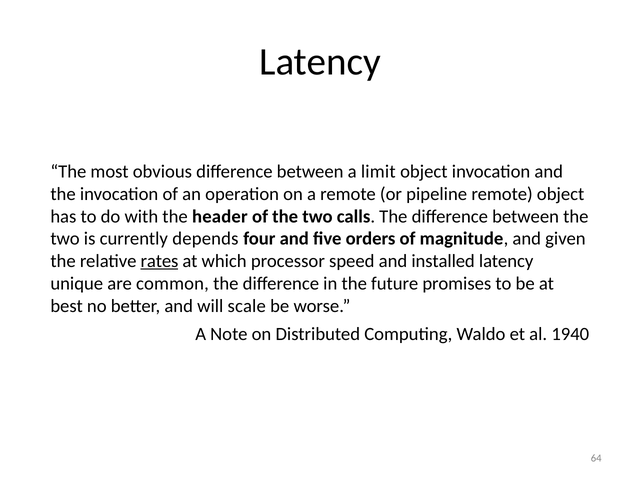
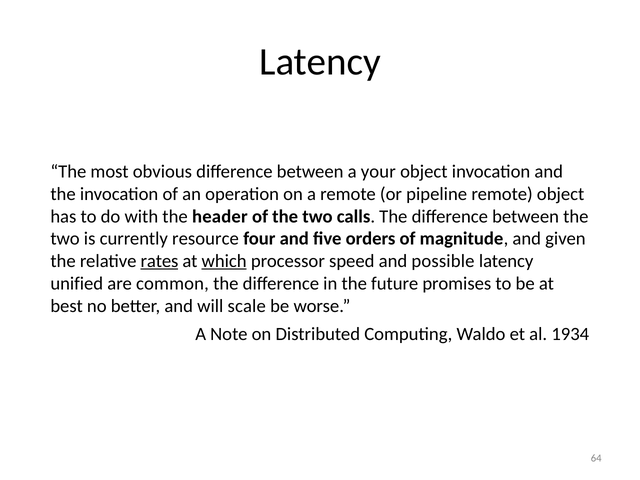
limit: limit -> your
depends: depends -> resource
which underline: none -> present
installed: installed -> possible
unique: unique -> unified
1940: 1940 -> 1934
